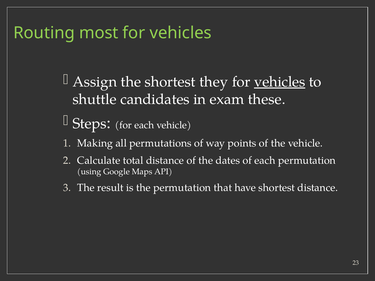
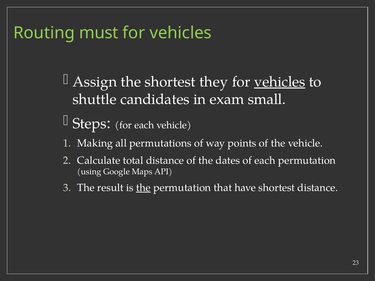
most: most -> must
these: these -> small
the at (143, 188) underline: none -> present
